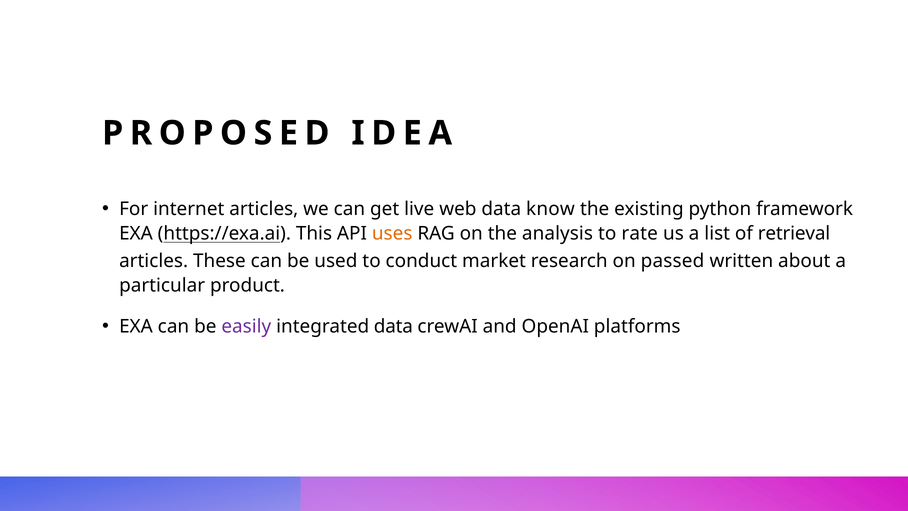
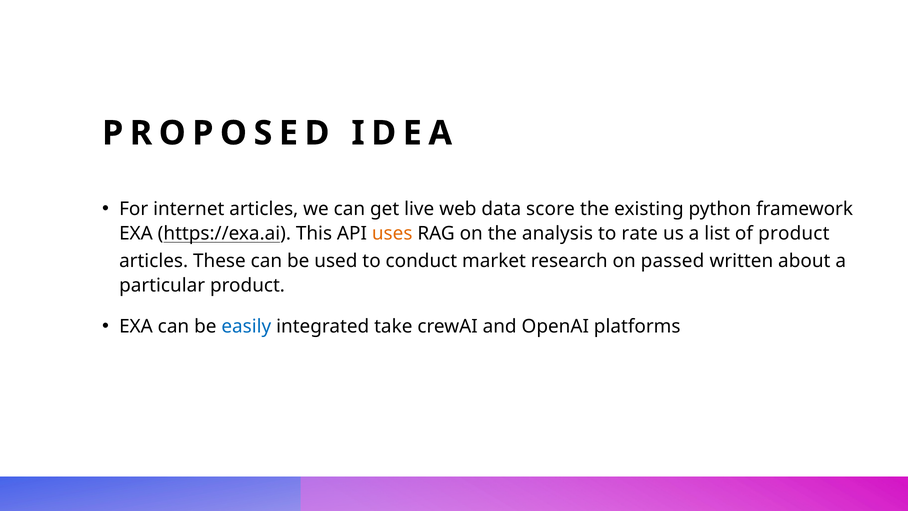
know: know -> score
of retrieval: retrieval -> product
easily colour: purple -> blue
integrated data: data -> take
